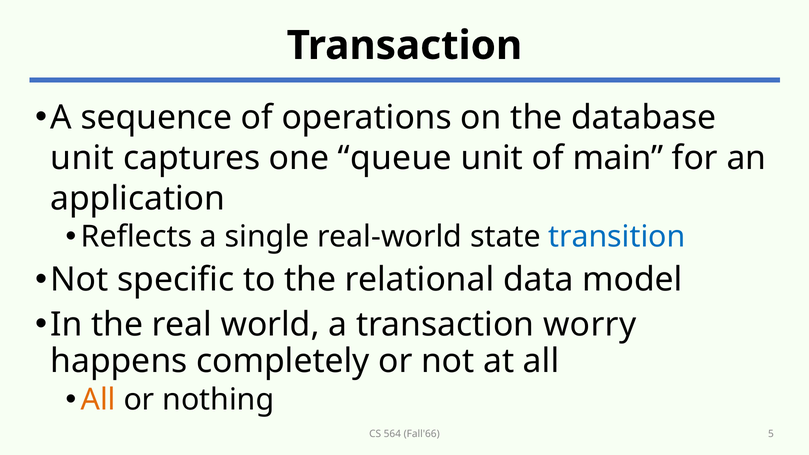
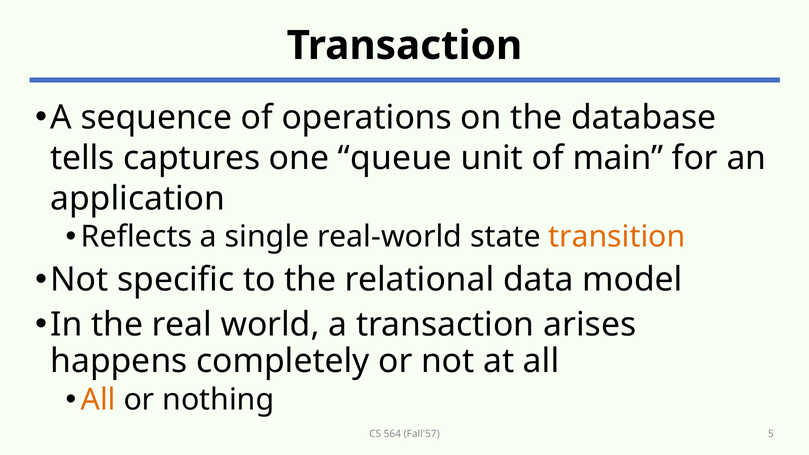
unit at (82, 158): unit -> tells
transition colour: blue -> orange
worry: worry -> arises
Fall'66: Fall'66 -> Fall'57
